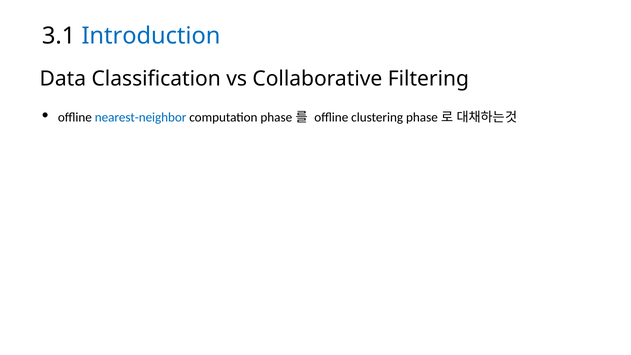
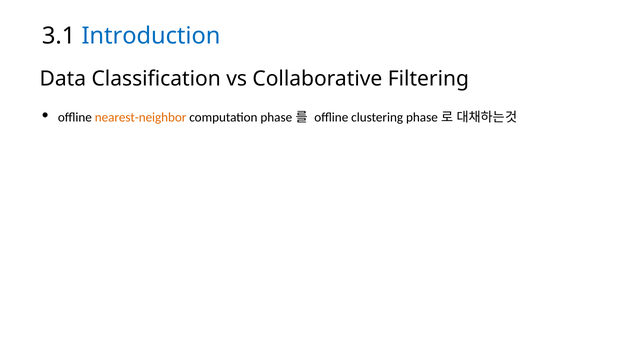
nearest-neighbor colour: blue -> orange
